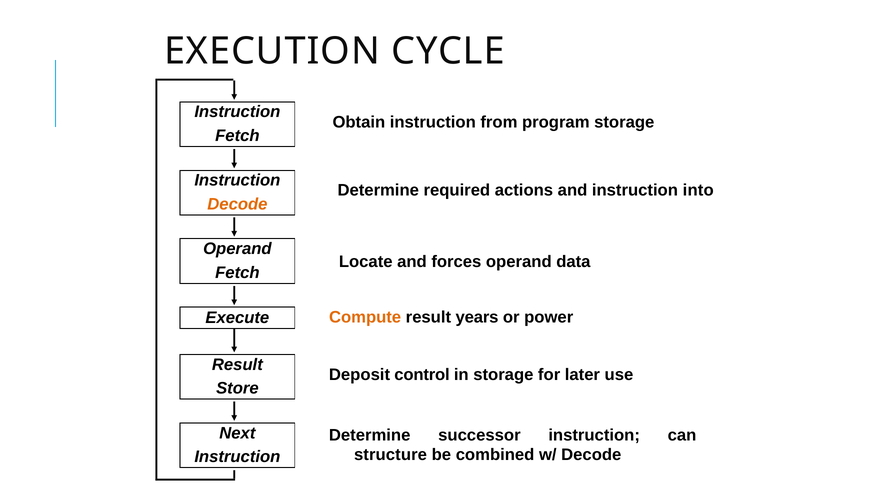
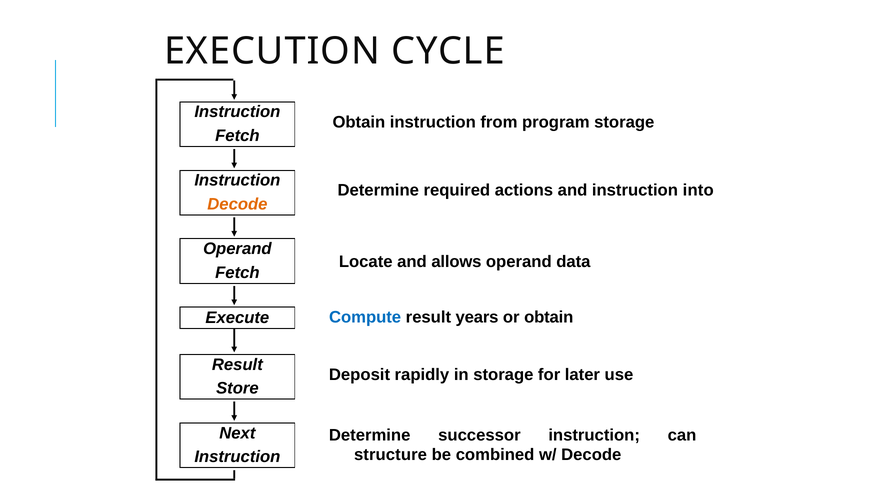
forces: forces -> allows
Compute colour: orange -> blue
or power: power -> obtain
control: control -> rapidly
